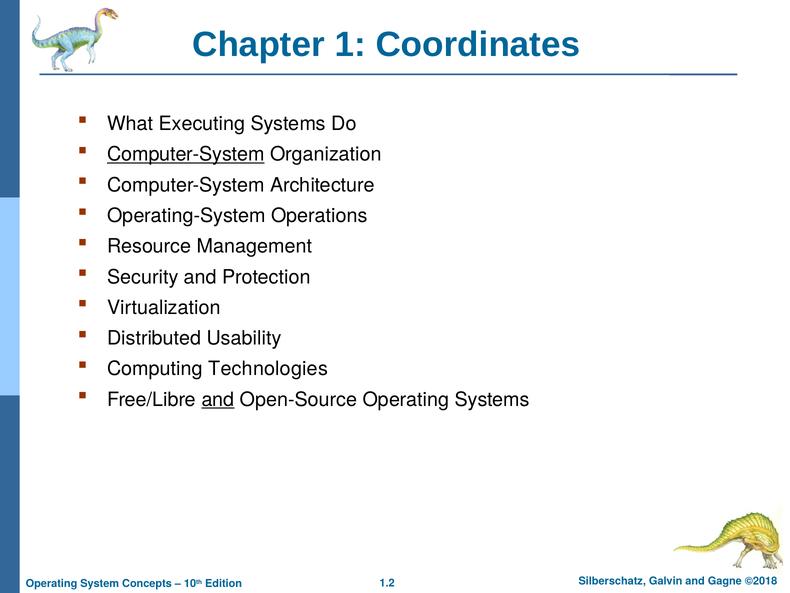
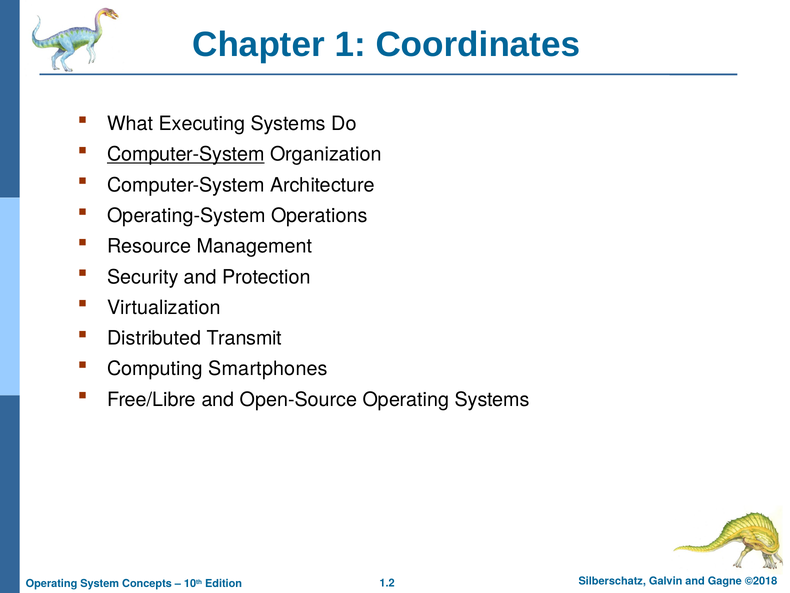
Usability: Usability -> Transmit
Technologies: Technologies -> Smartphones
and at (218, 399) underline: present -> none
